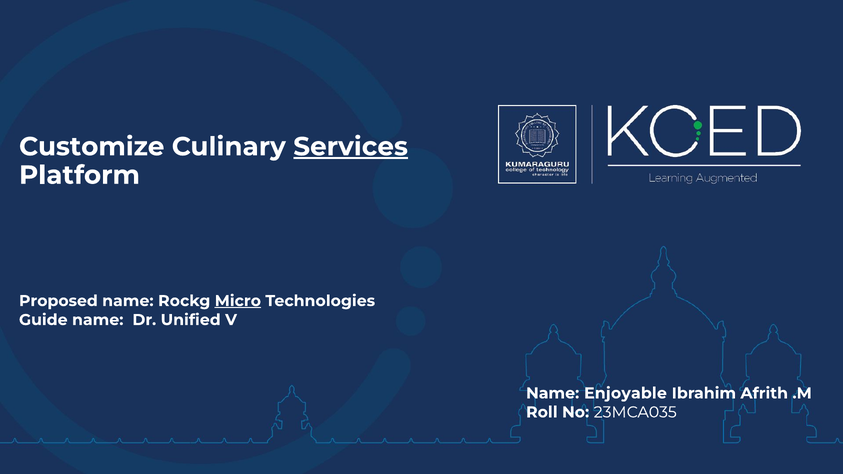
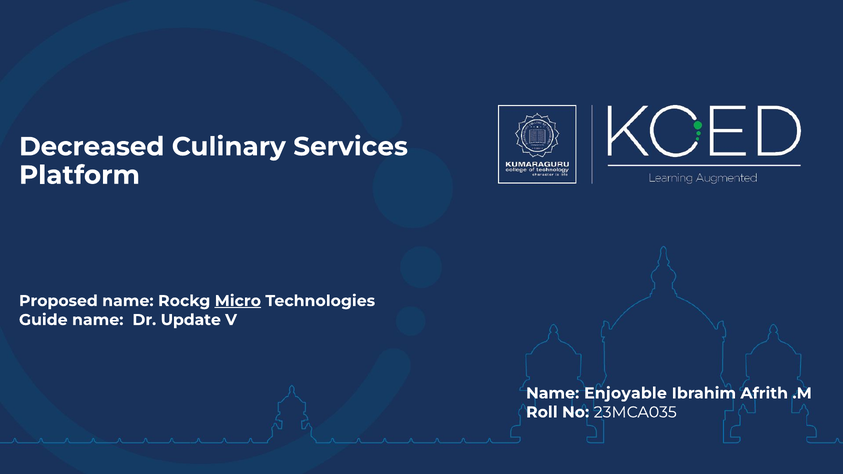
Customize: Customize -> Decreased
Services underline: present -> none
Unified: Unified -> Update
